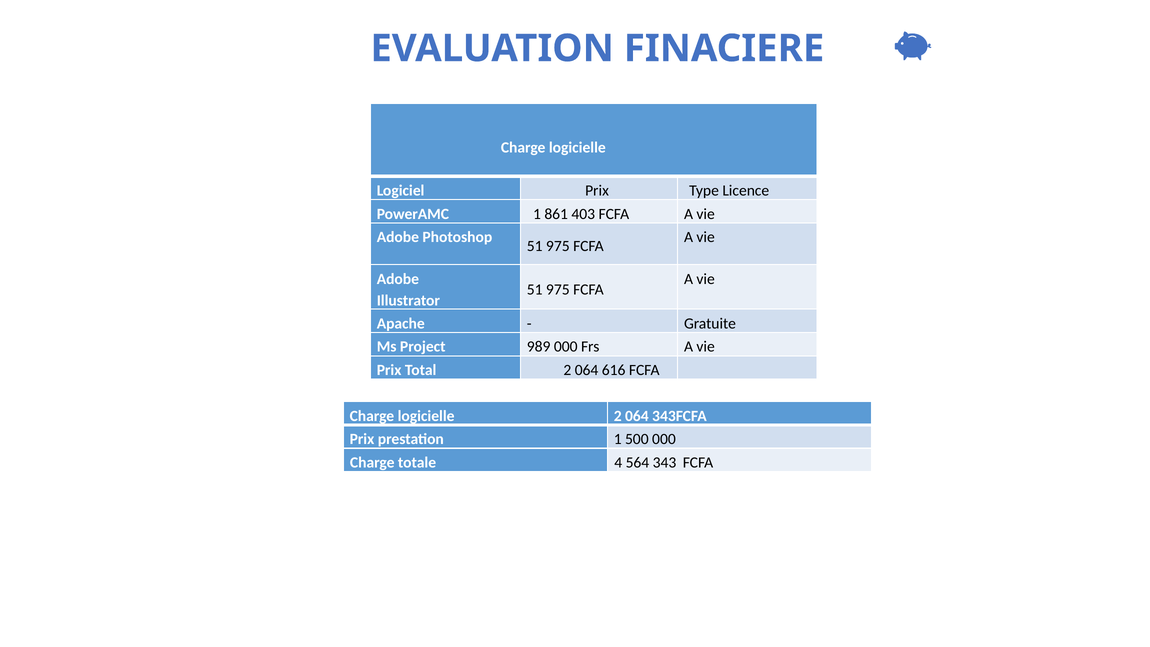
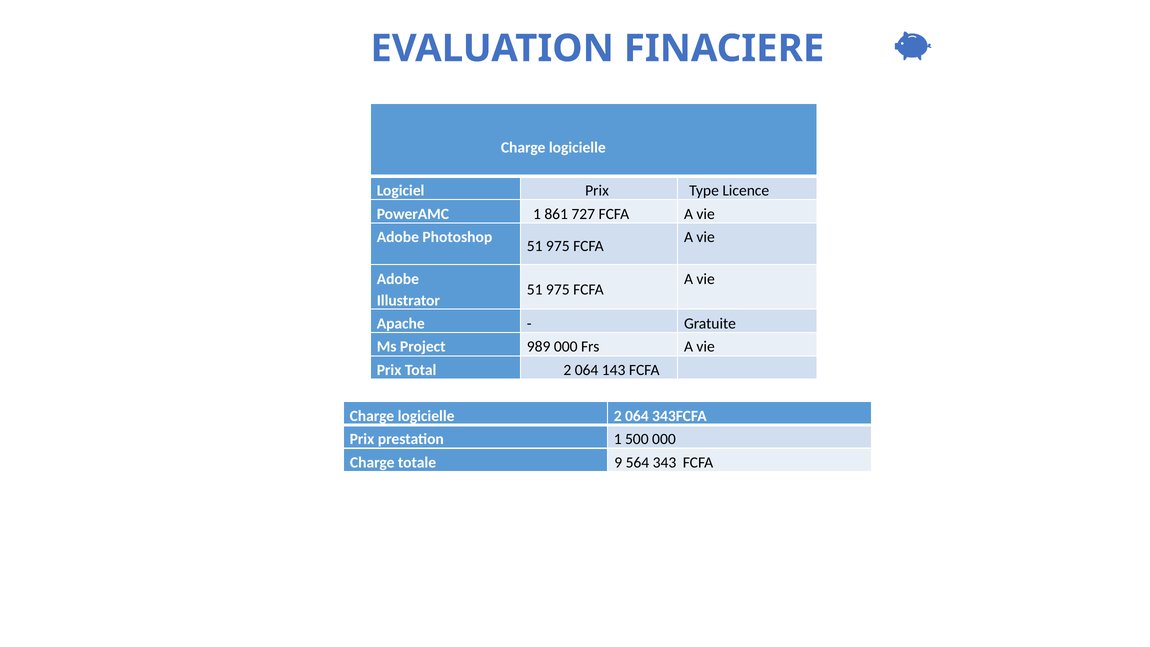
403: 403 -> 727
616: 616 -> 143
4: 4 -> 9
